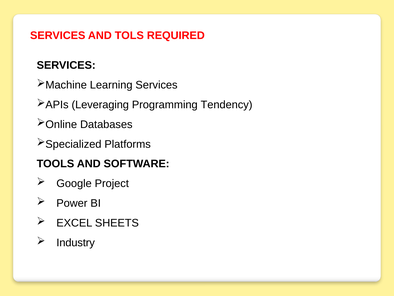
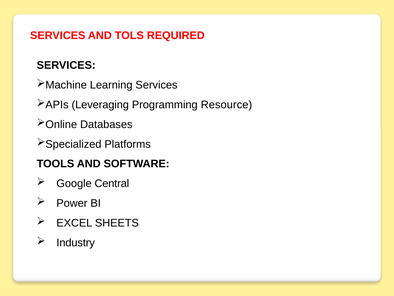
Tendency: Tendency -> Resource
Project: Project -> Central
